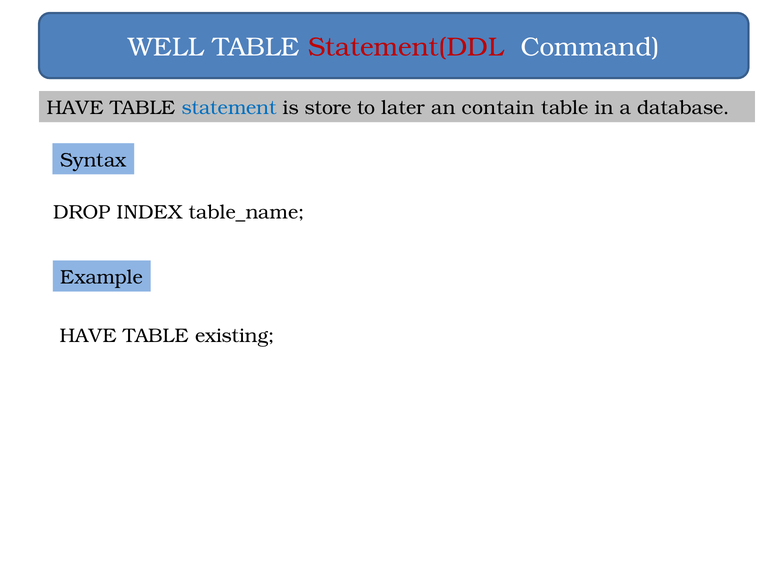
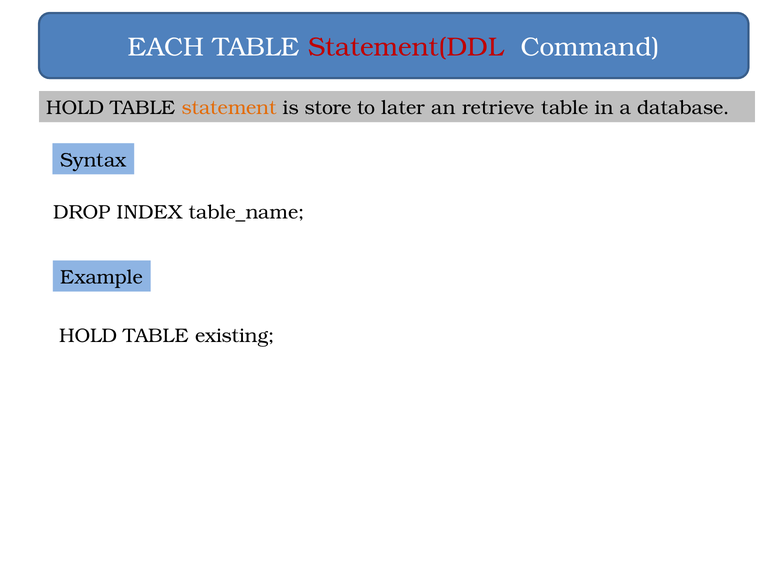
WELL: WELL -> EACH
HAVE at (75, 108): HAVE -> HOLD
statement colour: blue -> orange
contain: contain -> retrieve
HAVE at (88, 336): HAVE -> HOLD
